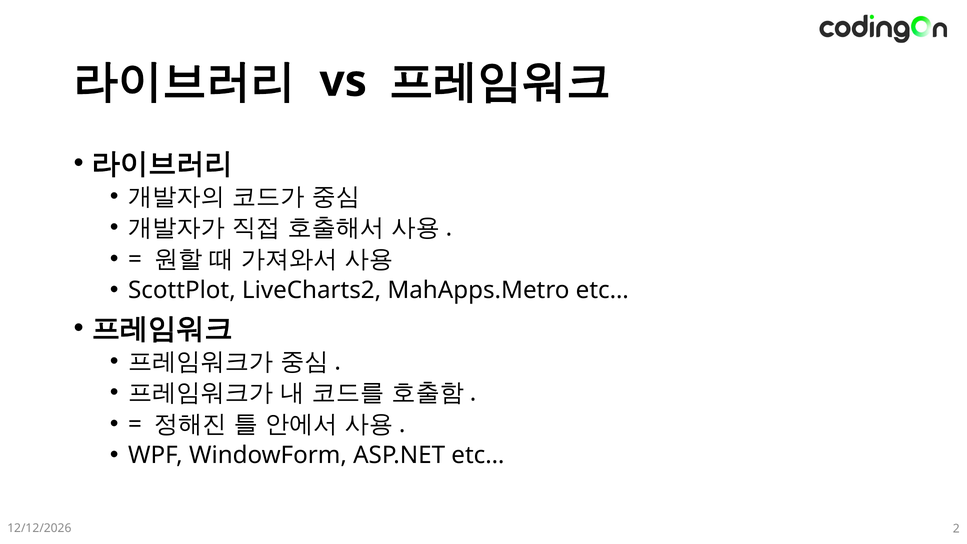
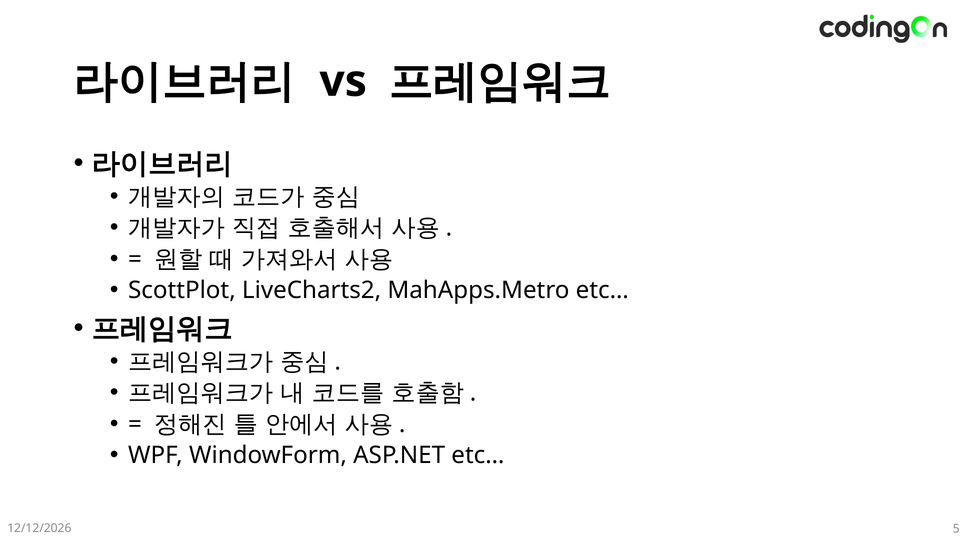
2: 2 -> 5
